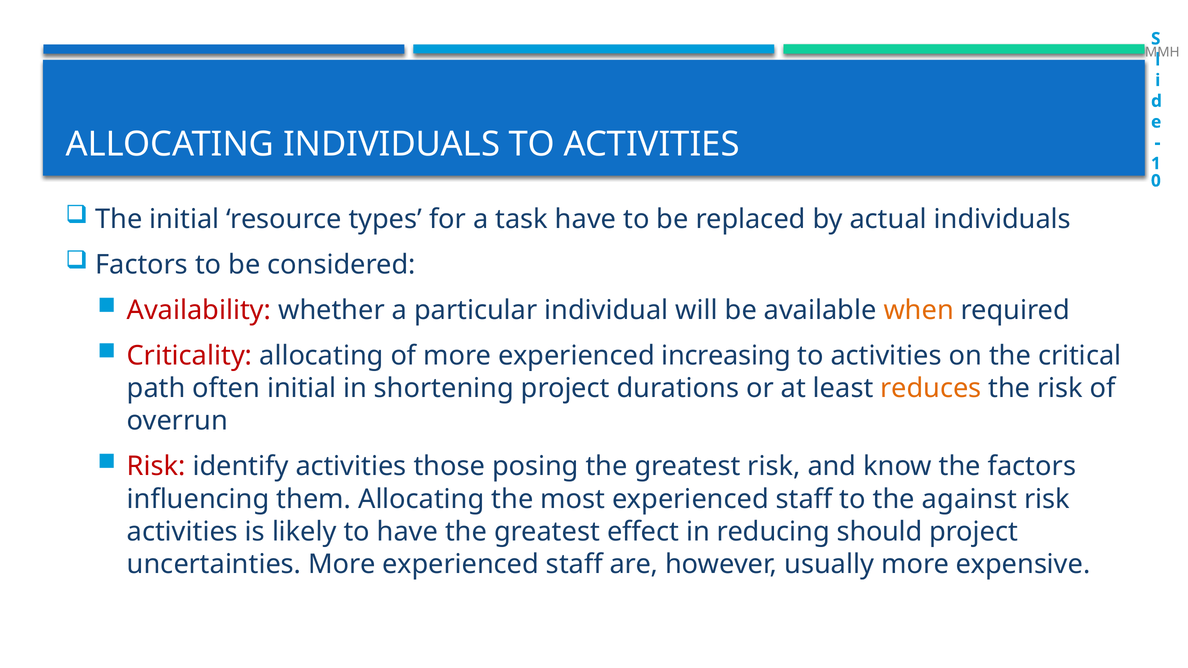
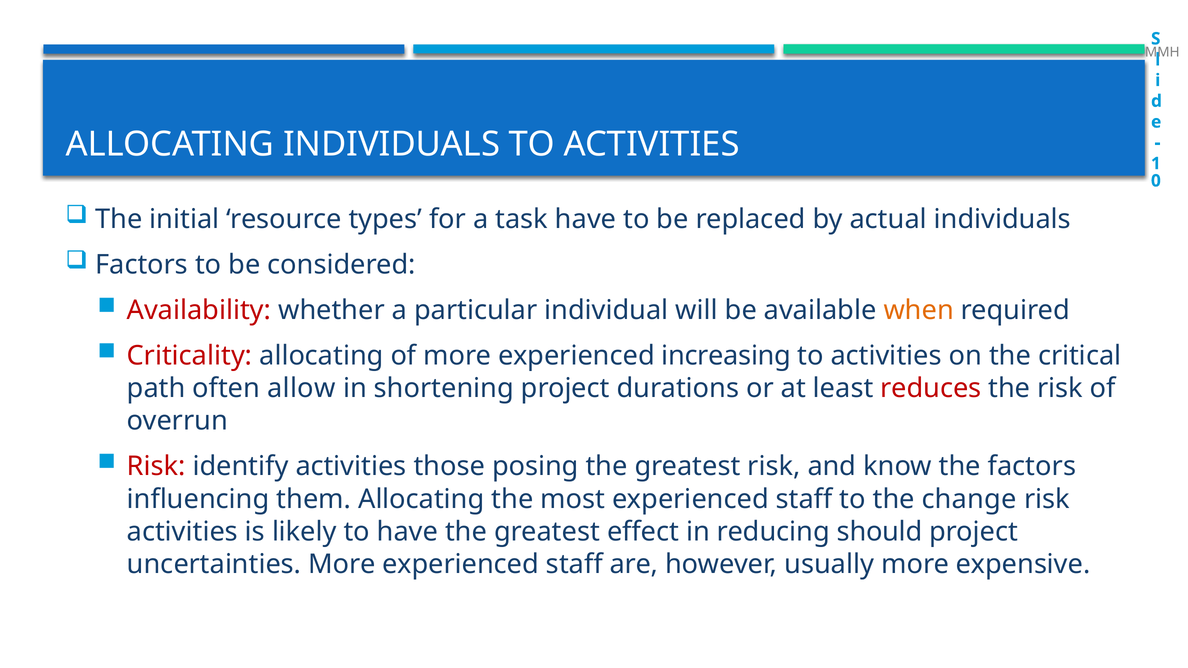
often initial: initial -> allow
reduces colour: orange -> red
against: against -> change
